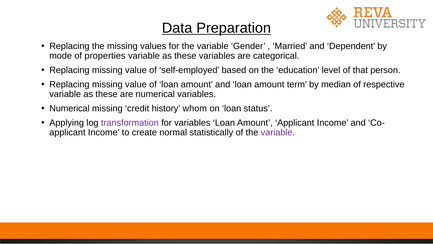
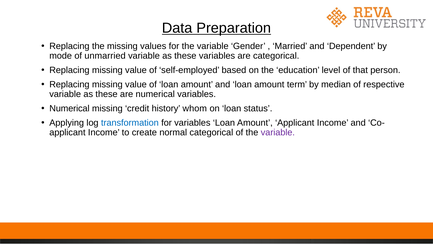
properties: properties -> unmarried
transformation colour: purple -> blue
normal statistically: statistically -> categorical
